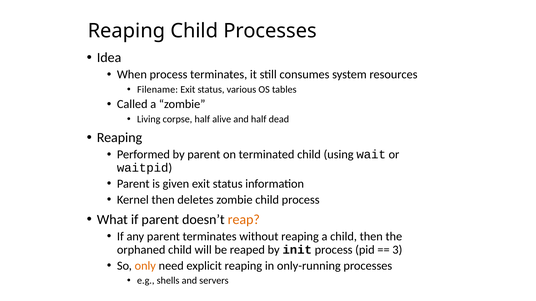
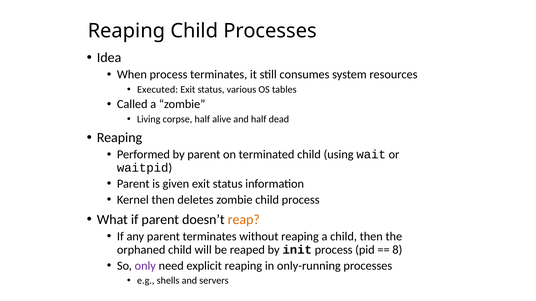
Filename: Filename -> Executed
3: 3 -> 8
only colour: orange -> purple
